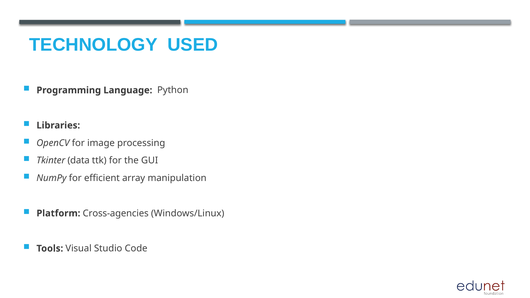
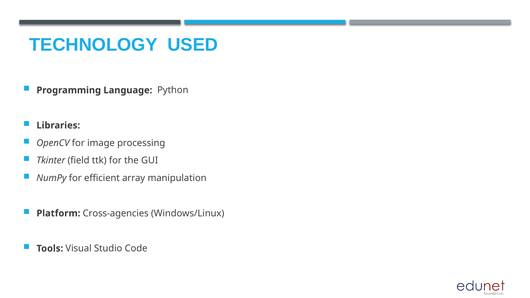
data: data -> field
